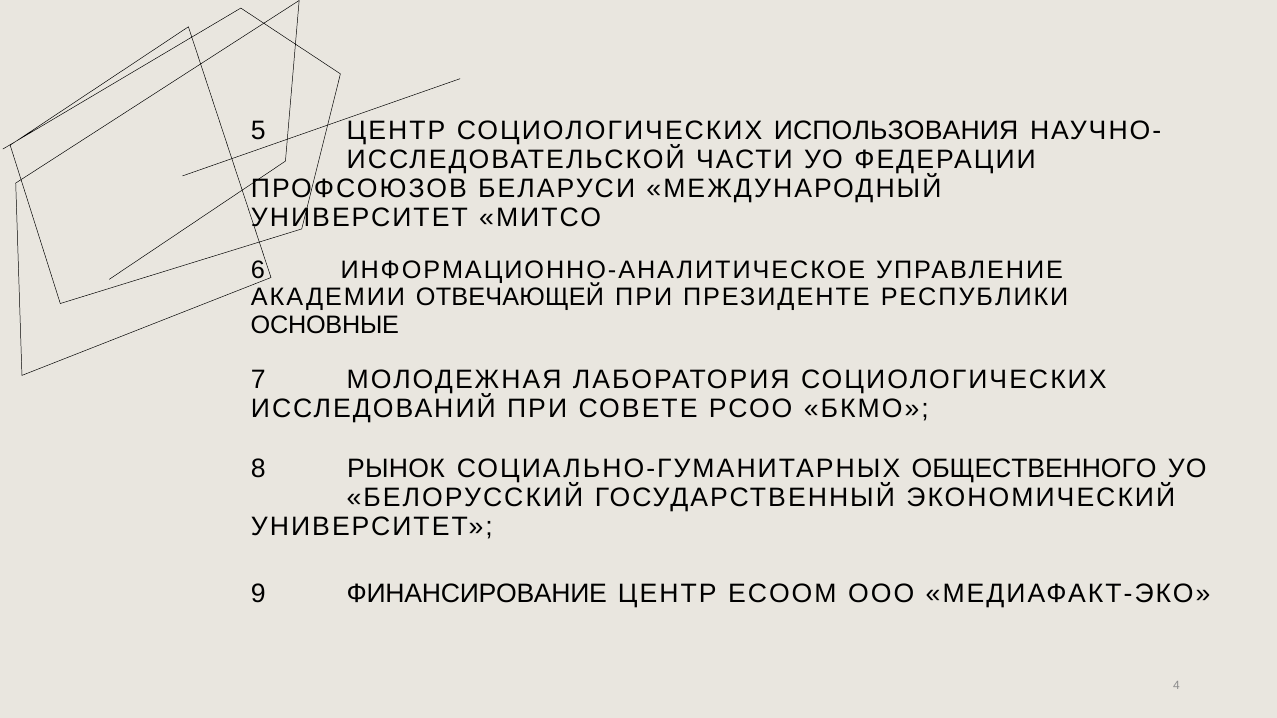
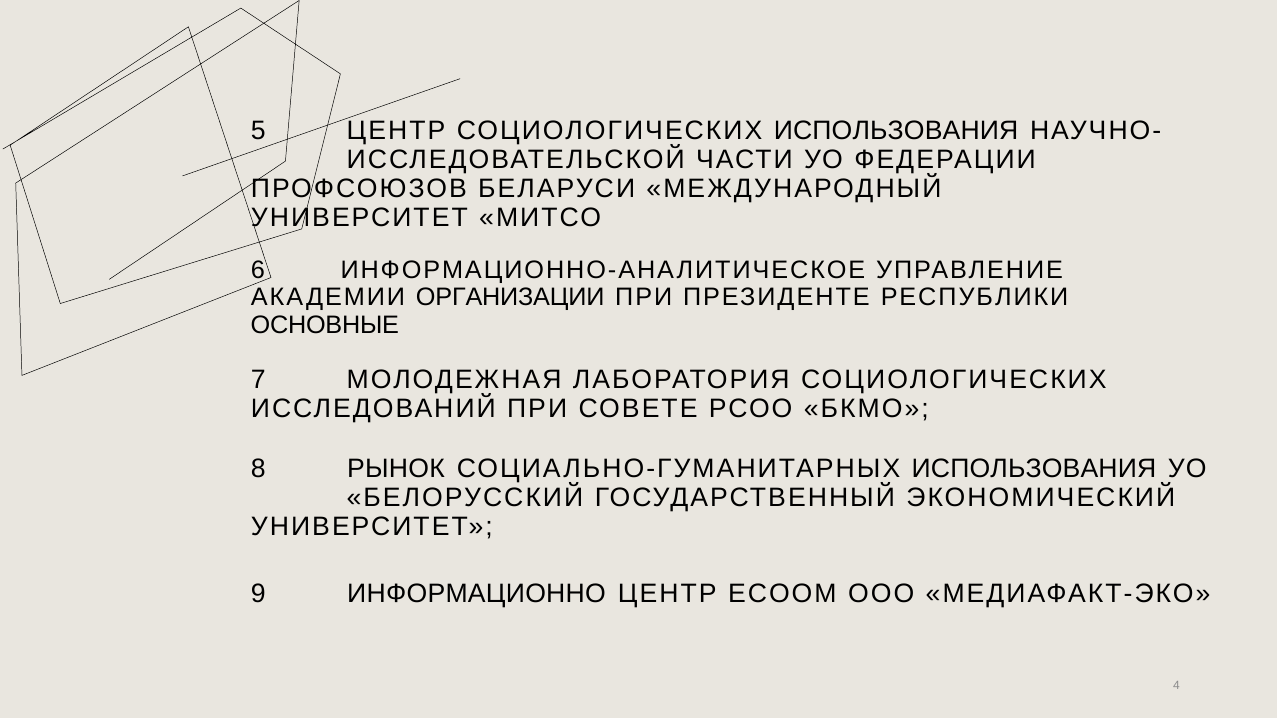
ОТВЕЧАЮЩЕЙ: ОТВЕЧАЮЩЕЙ -> ОРГАНИЗАЦИИ
СОЦИАЛЬНО-ГУМАНИТАРНЫХ ОБЩЕСТВЕННОГО: ОБЩЕСТВЕННОГО -> ИСПОЛЬЗОВАНИЯ
ФИНАНСИРОВАНИЕ: ФИНАНСИРОВАНИЕ -> ИНФОРМАЦИОННО
